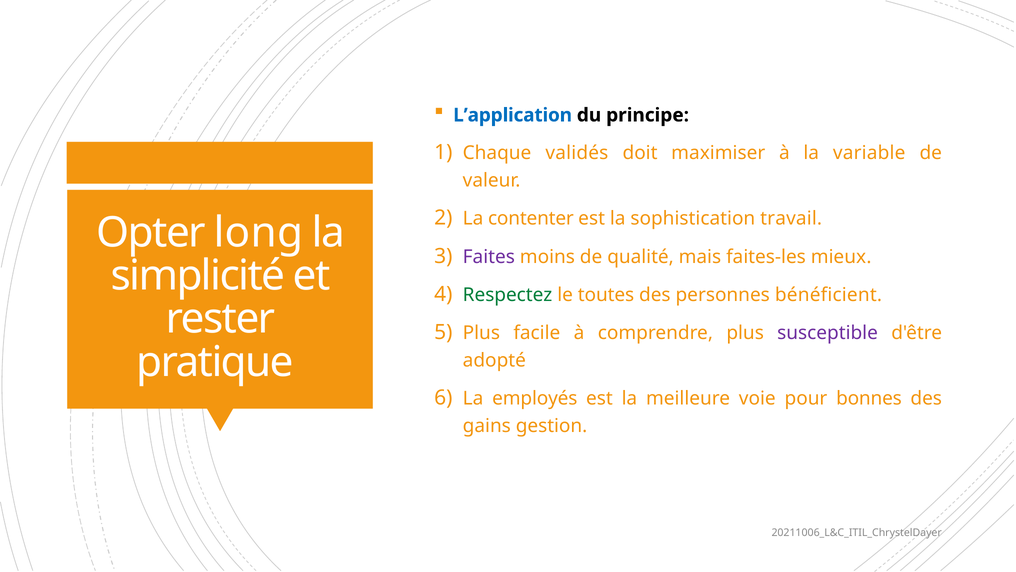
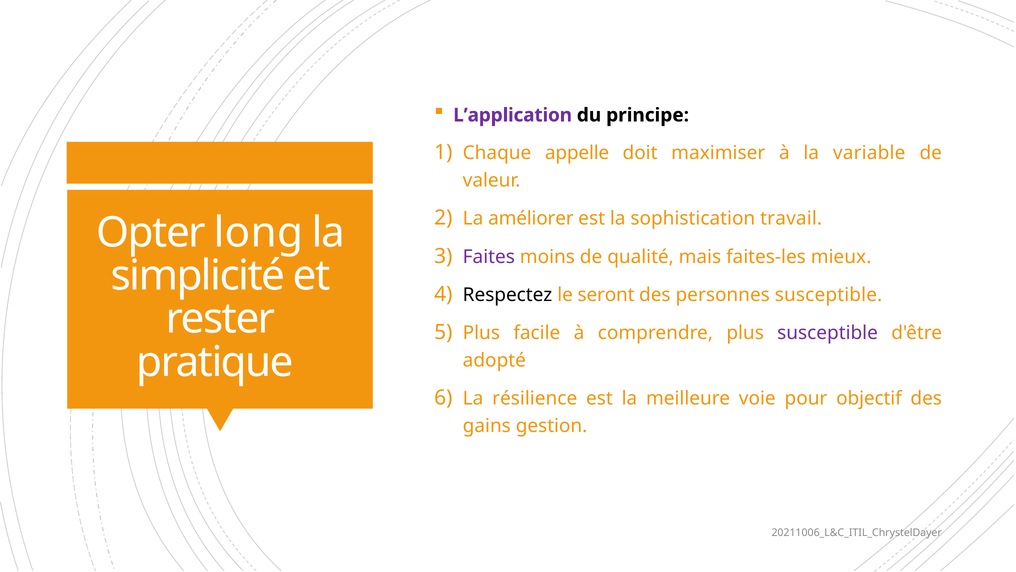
L’application colour: blue -> purple
validés: validés -> appelle
contenter: contenter -> améliorer
Respectez colour: green -> black
toutes: toutes -> seront
personnes bénéficient: bénéficient -> susceptible
employés: employés -> résilience
bonnes: bonnes -> objectif
